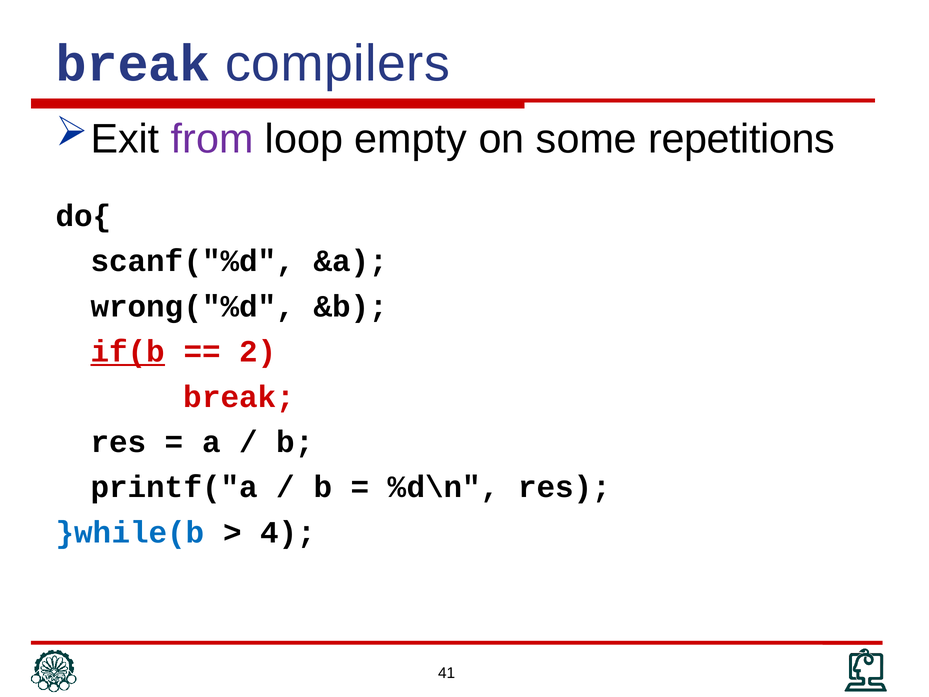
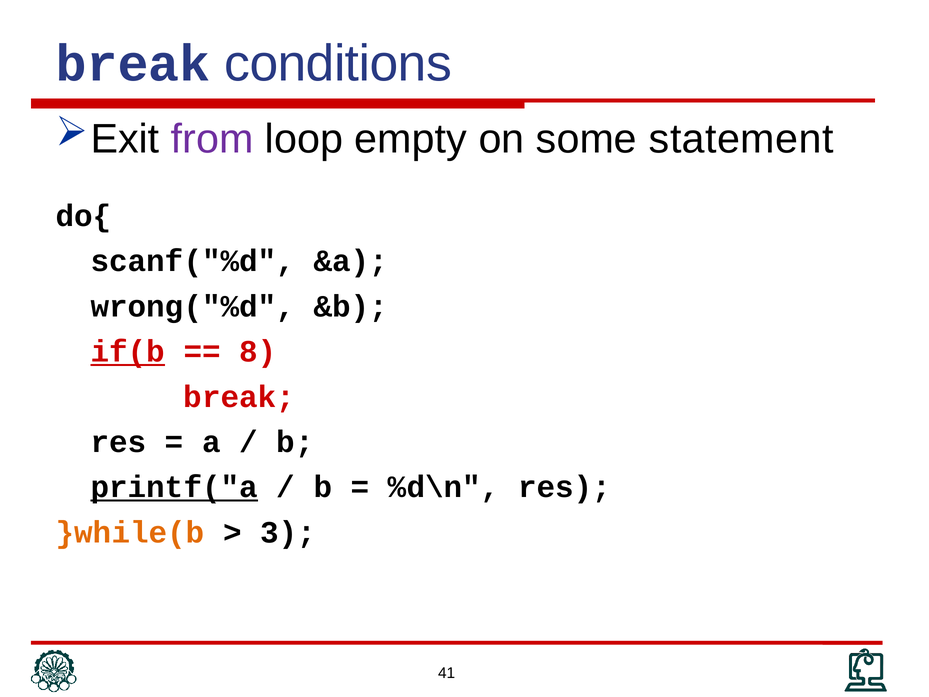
compilers: compilers -> conditions
repetitions: repetitions -> statement
2: 2 -> 8
printf("a underline: none -> present
}while(b colour: blue -> orange
4: 4 -> 3
